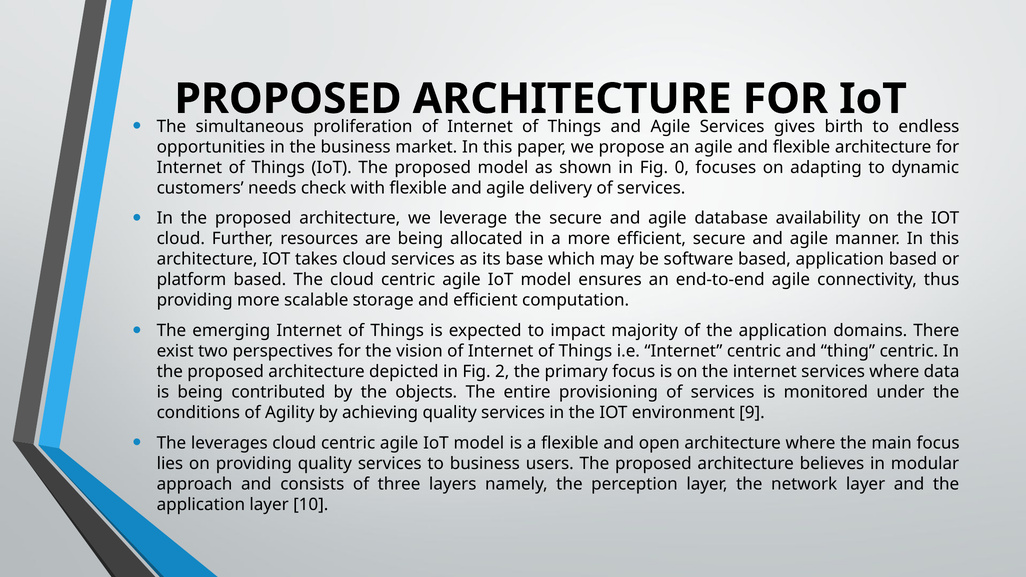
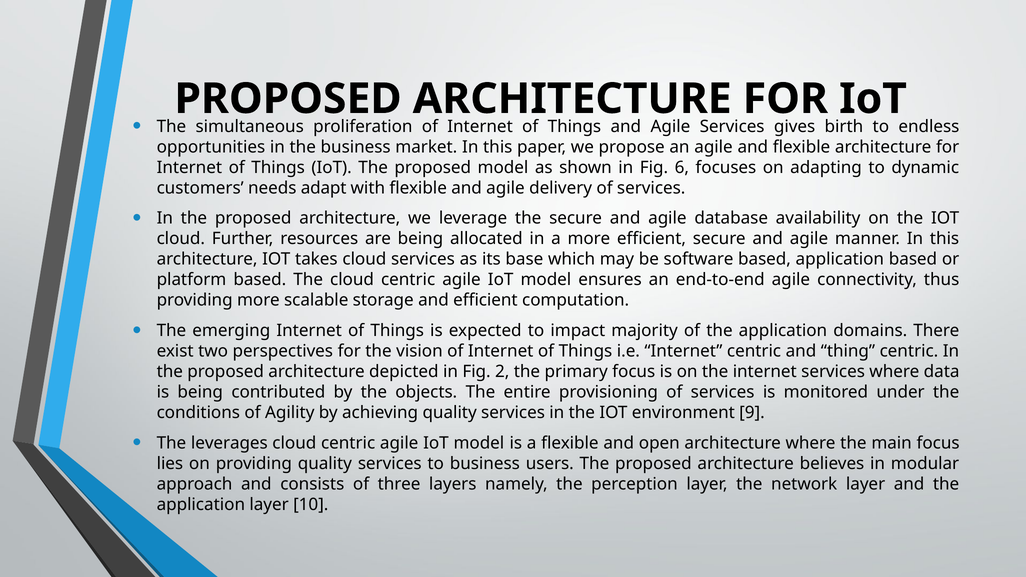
0: 0 -> 6
check: check -> adapt
